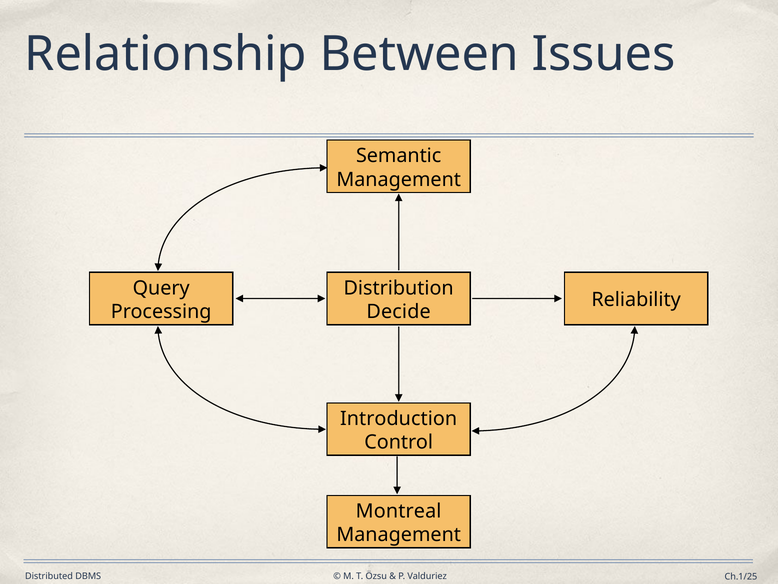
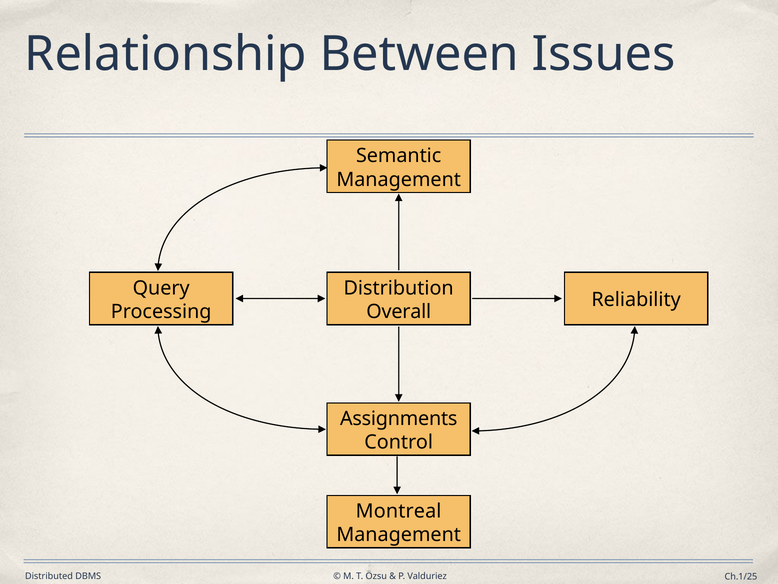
Decide: Decide -> Overall
Introduction: Introduction -> Assignments
